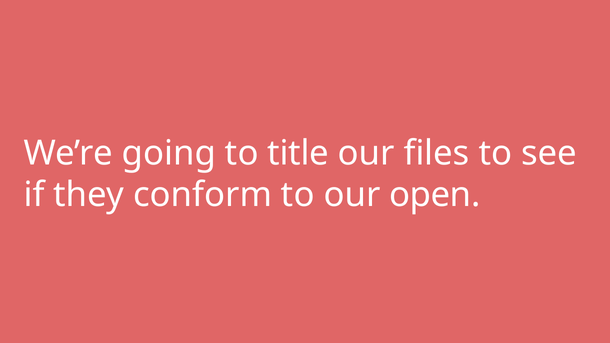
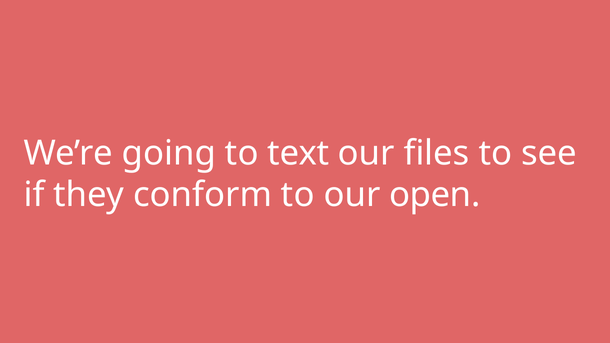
title: title -> text
